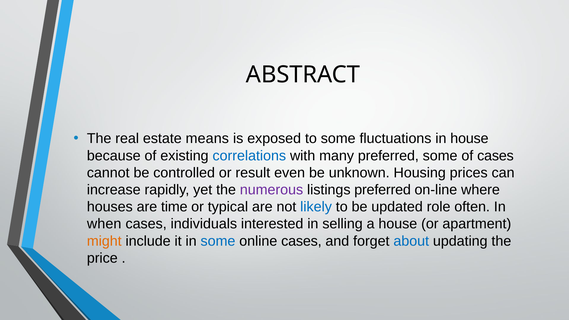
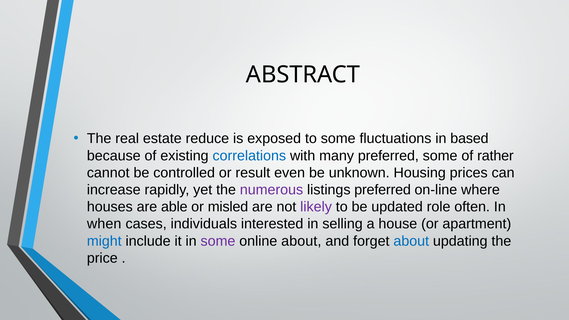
means: means -> reduce
in house: house -> based
of cases: cases -> rather
time: time -> able
typical: typical -> misled
likely colour: blue -> purple
might colour: orange -> blue
some at (218, 241) colour: blue -> purple
online cases: cases -> about
